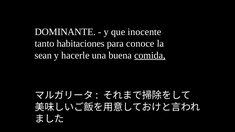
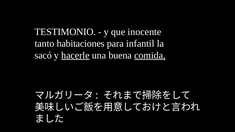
DOMINANTE: DOMINANTE -> TESTIMONIO
conoce: conoce -> infantil
sean: sean -> sacó
hacerle underline: none -> present
